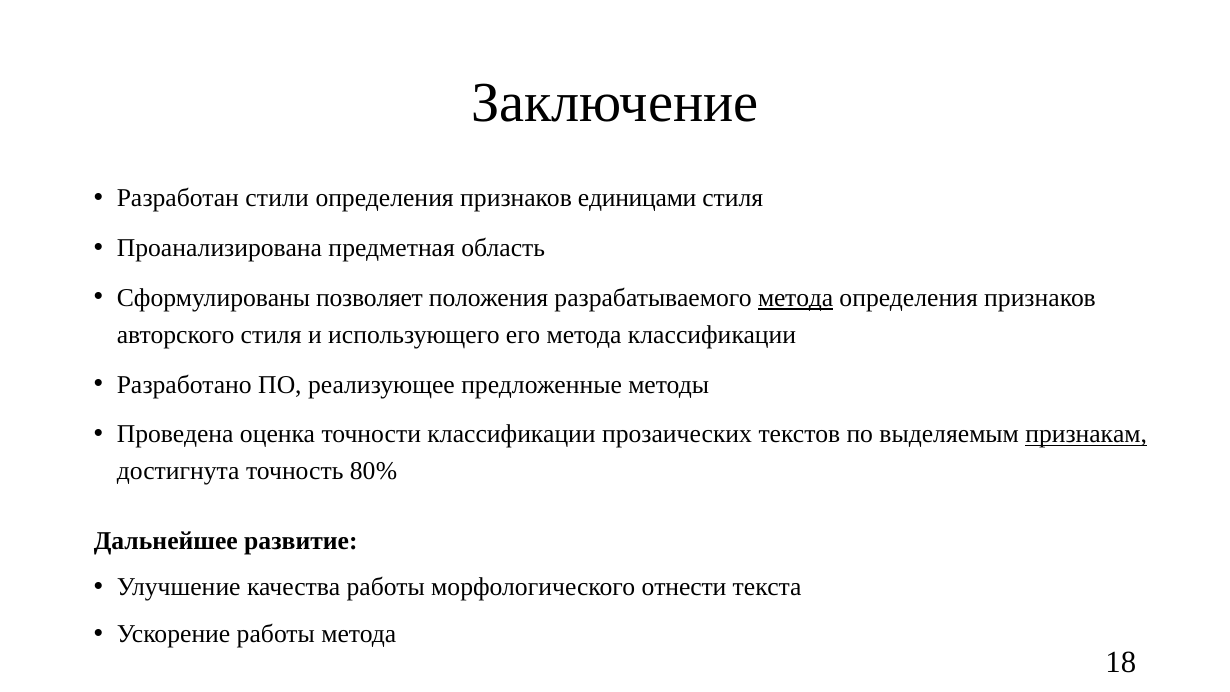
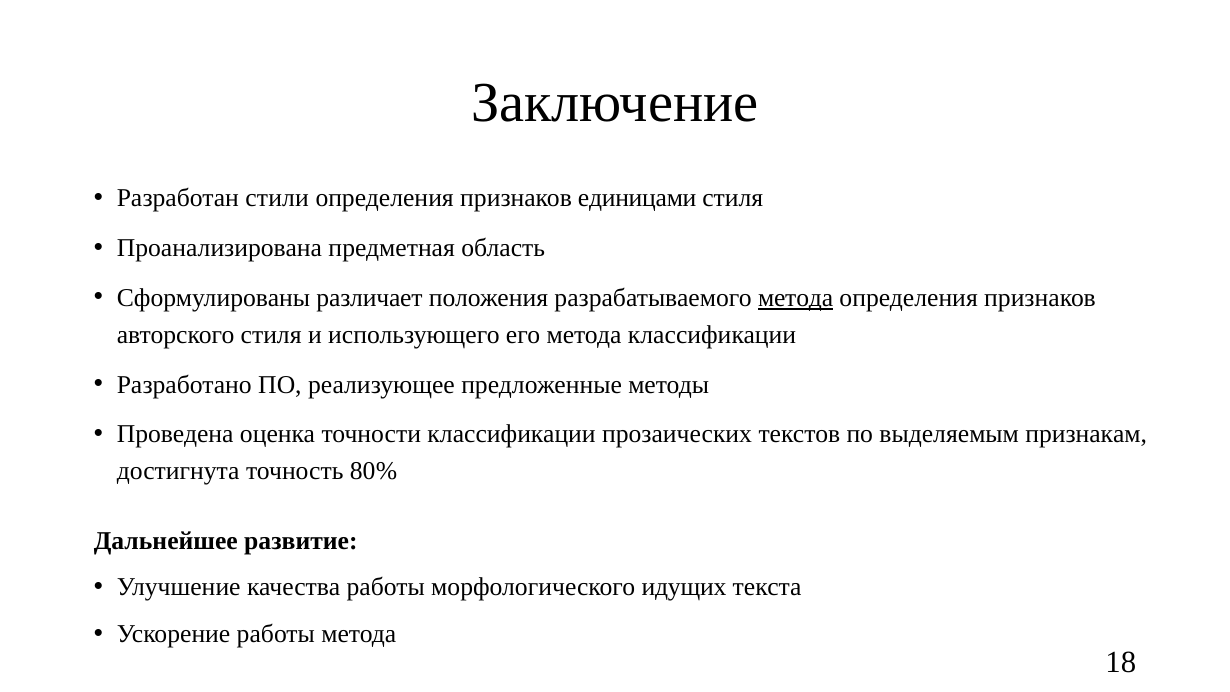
позволяет: позволяет -> различает
признакам underline: present -> none
отнести: отнести -> идущих
